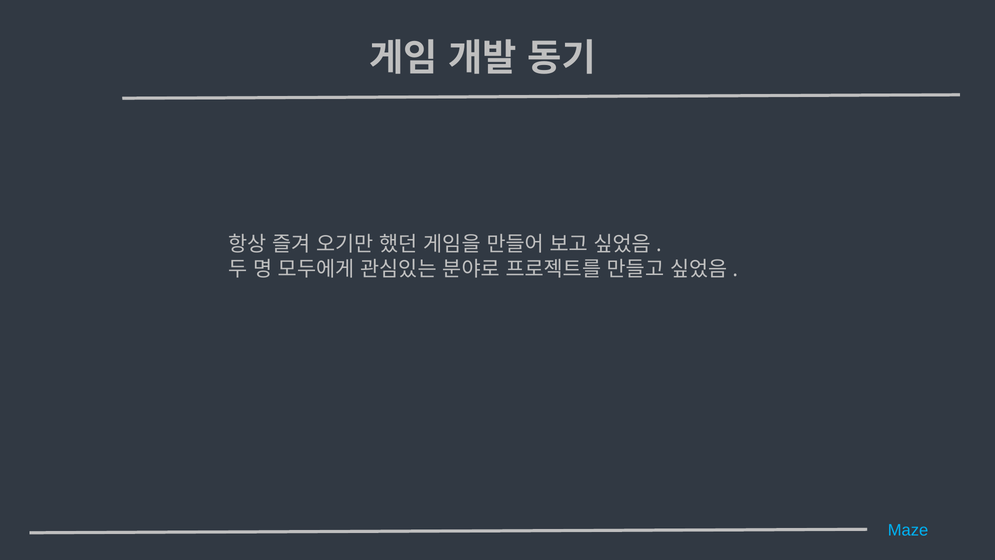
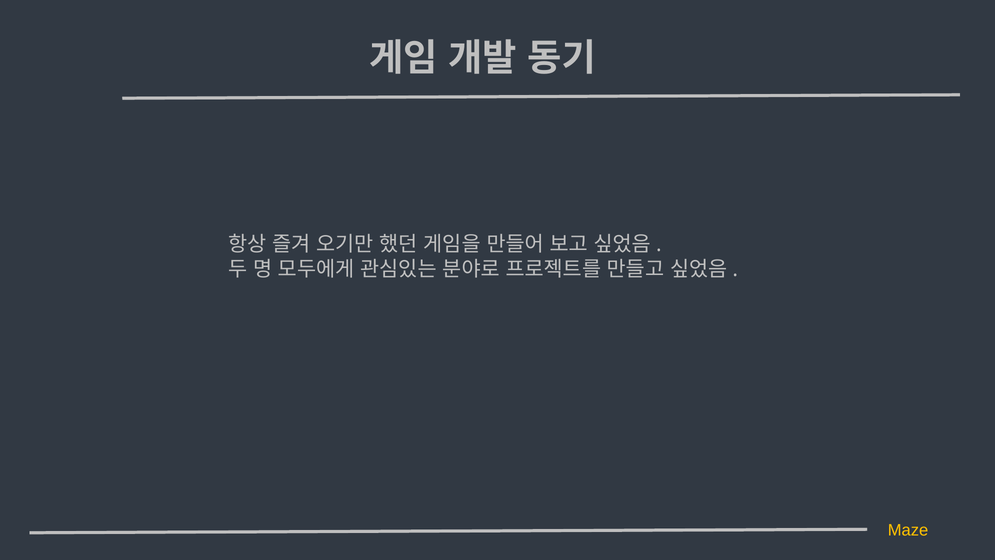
Maze colour: light blue -> yellow
